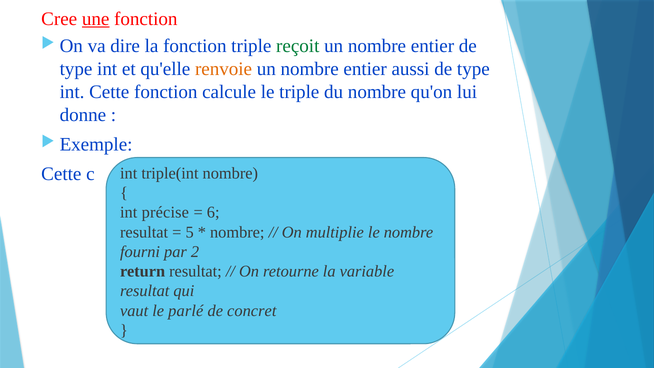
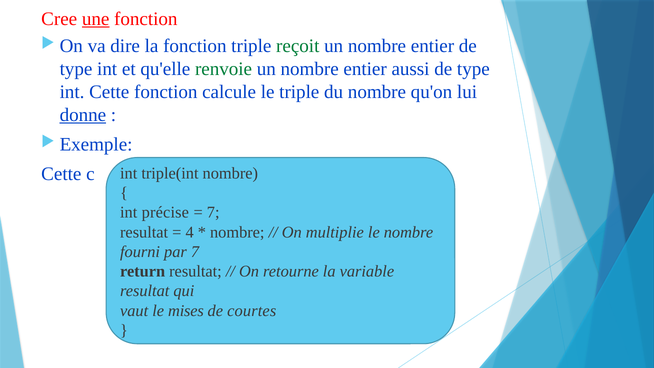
renvoie colour: orange -> green
donne underline: none -> present
6 at (213, 212): 6 -> 7
5: 5 -> 4
par 2: 2 -> 7
parlé: parlé -> mises
concret: concret -> courtes
